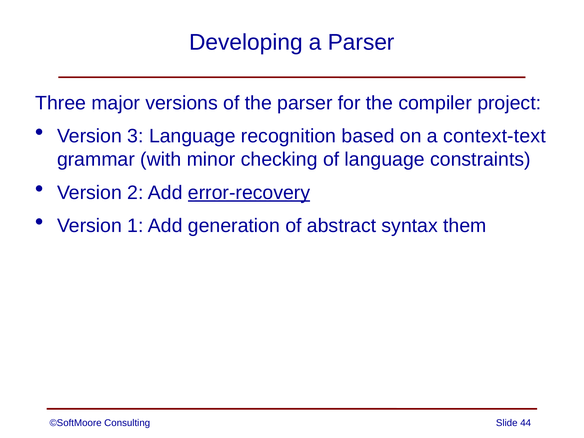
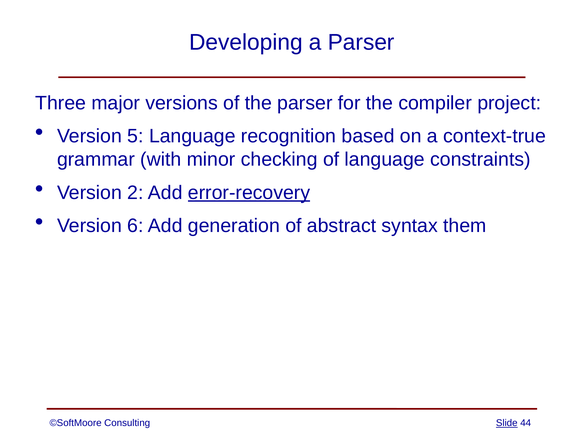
3: 3 -> 5
context-text: context-text -> context-true
1: 1 -> 6
Slide underline: none -> present
